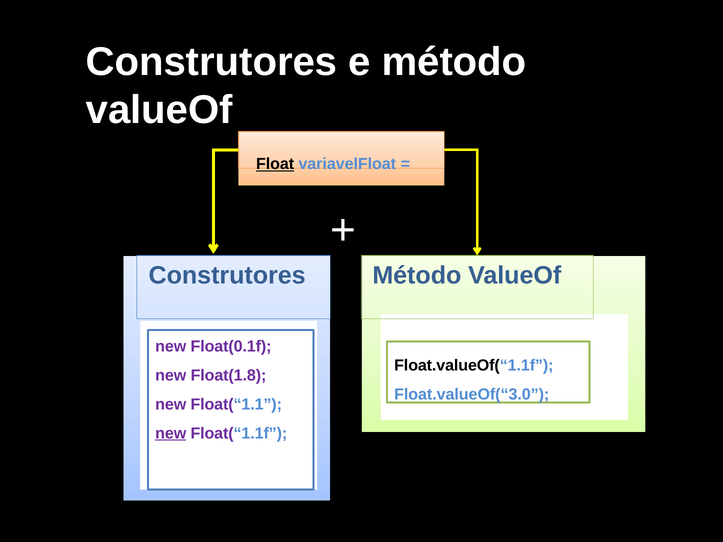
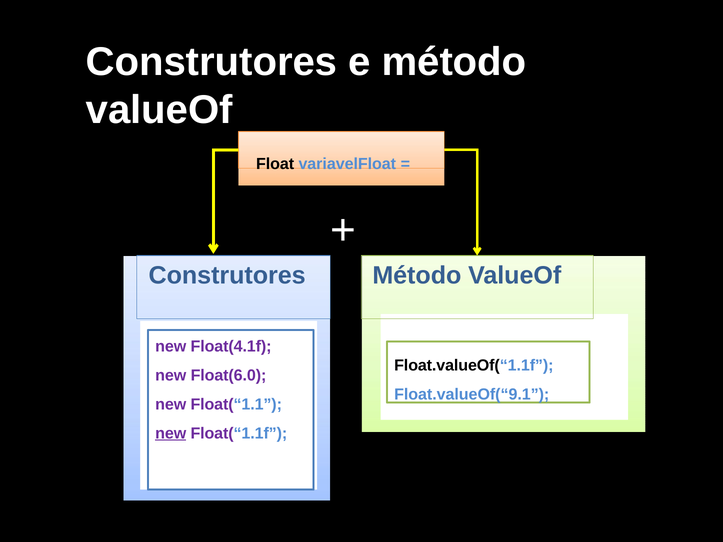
Float underline: present -> none
Float(0.1f: Float(0.1f -> Float(4.1f
Float(1.8: Float(1.8 -> Float(6.0
Float.valueOf(“3.0: Float.valueOf(“3.0 -> Float.valueOf(“9.1
